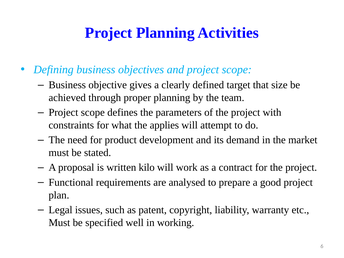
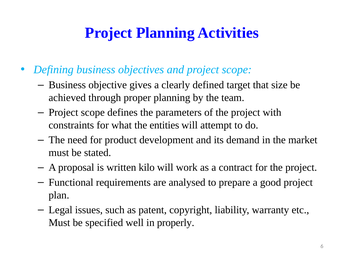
applies: applies -> entities
working: working -> properly
